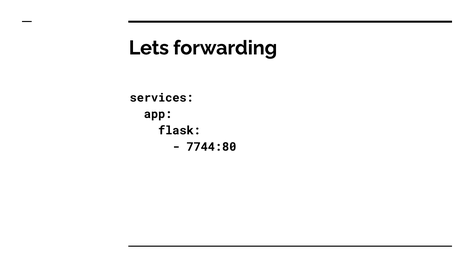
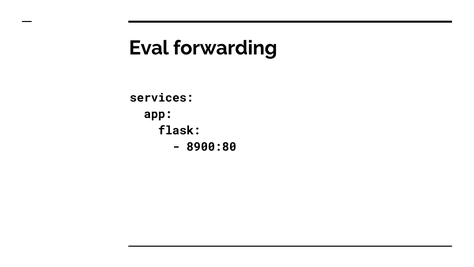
Lets: Lets -> Eval
7744:80: 7744:80 -> 8900:80
